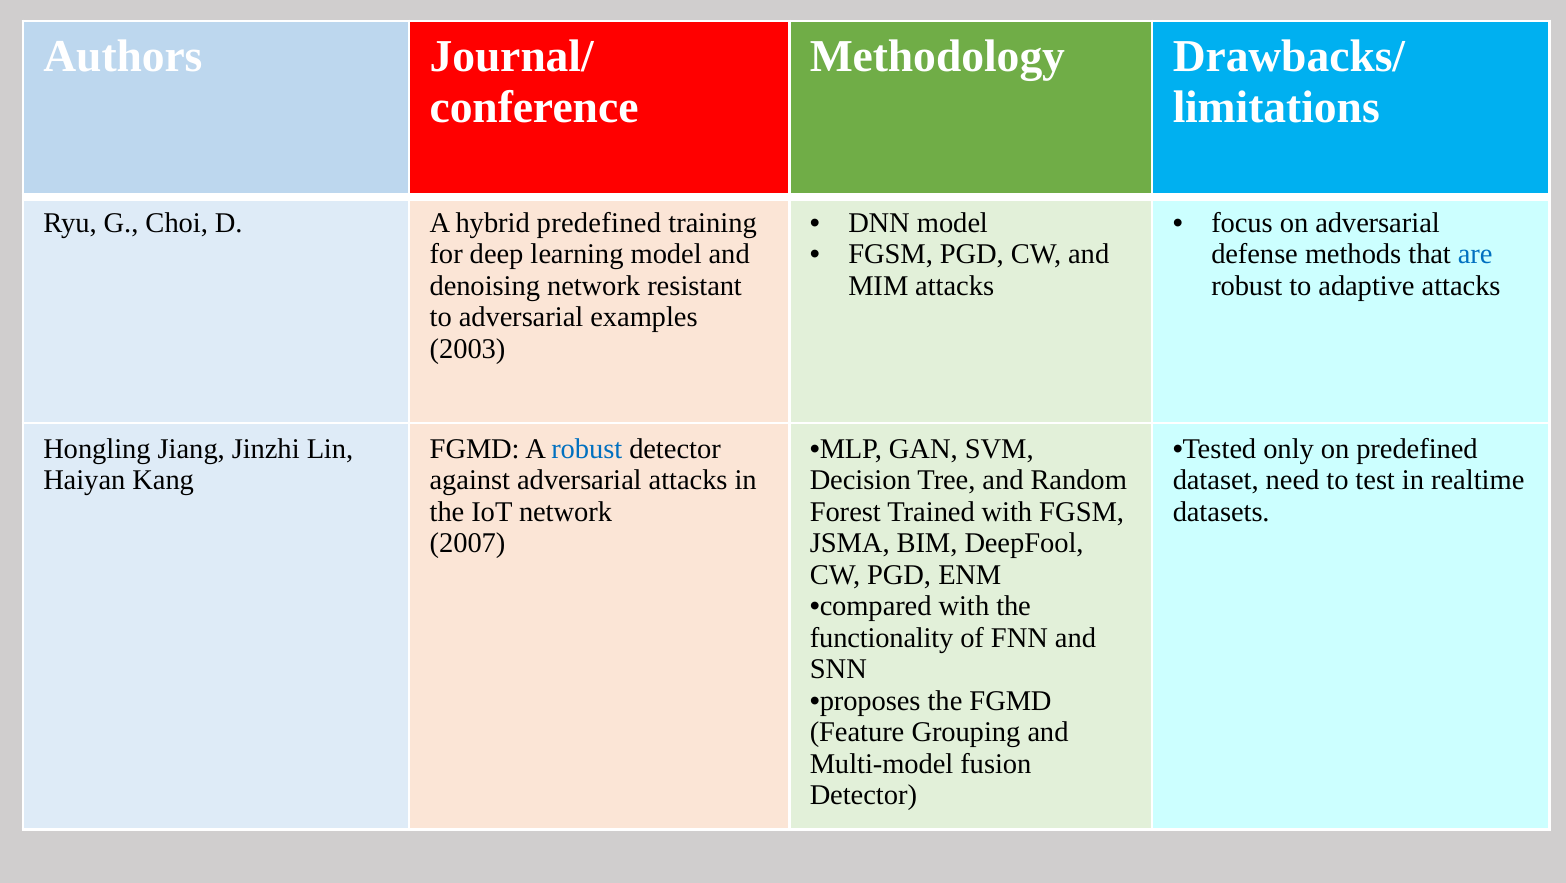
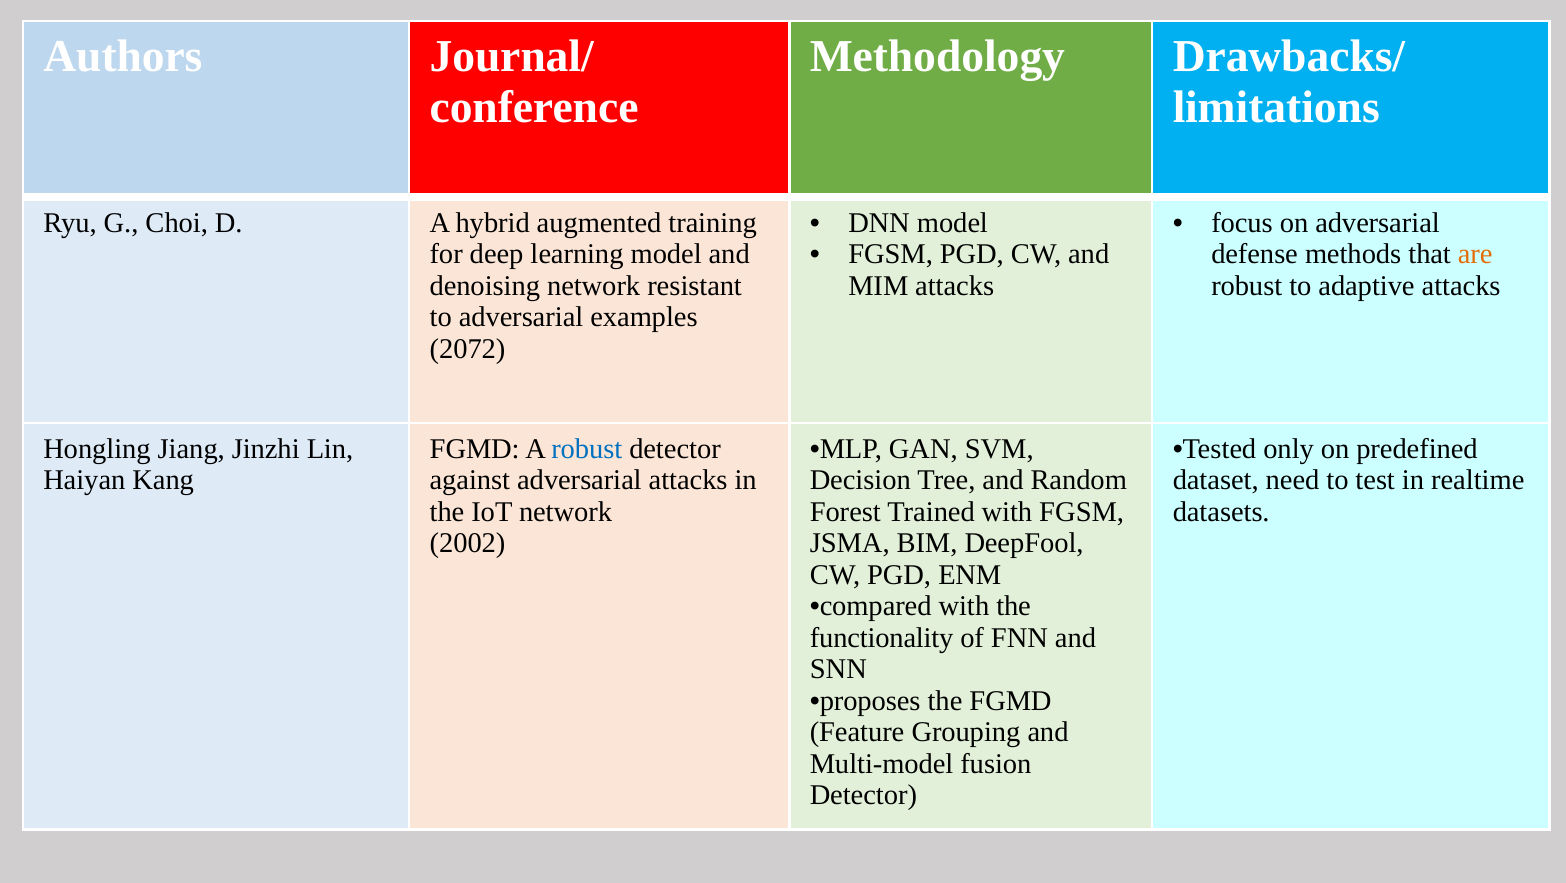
hybrid predefined: predefined -> augmented
are colour: blue -> orange
2003: 2003 -> 2072
2007: 2007 -> 2002
